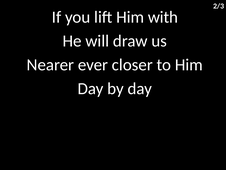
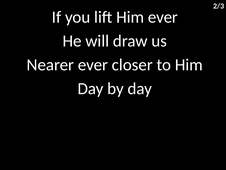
Him with: with -> ever
